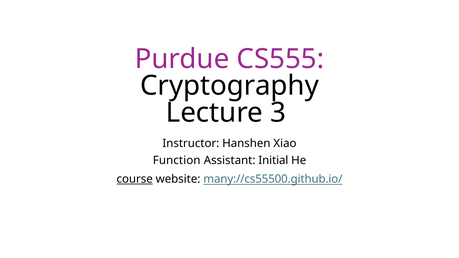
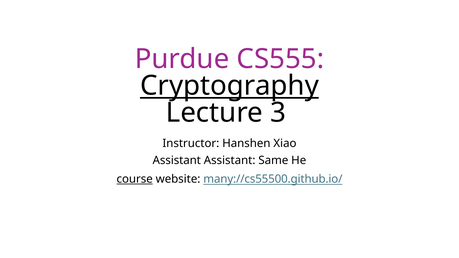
Cryptography underline: none -> present
Function at (177, 161): Function -> Assistant
Initial: Initial -> Same
